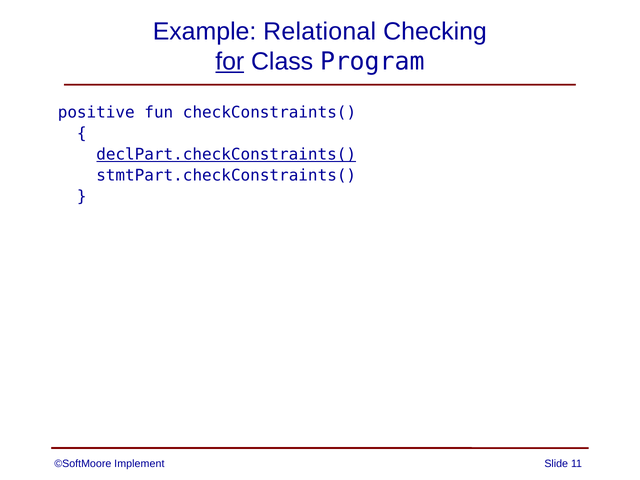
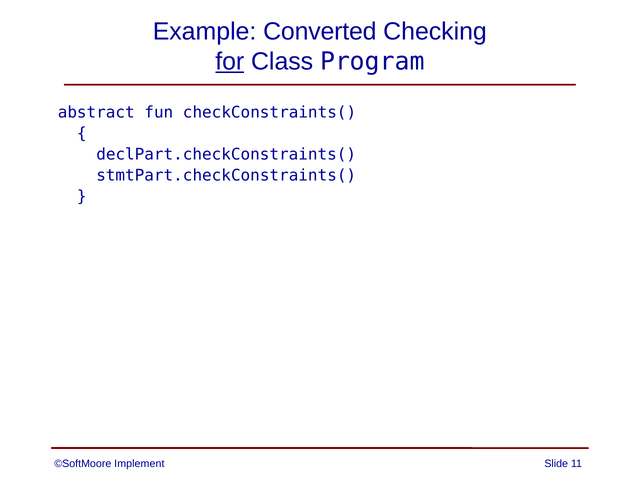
Relational: Relational -> Converted
positive: positive -> abstract
declPart.checkConstraints( underline: present -> none
